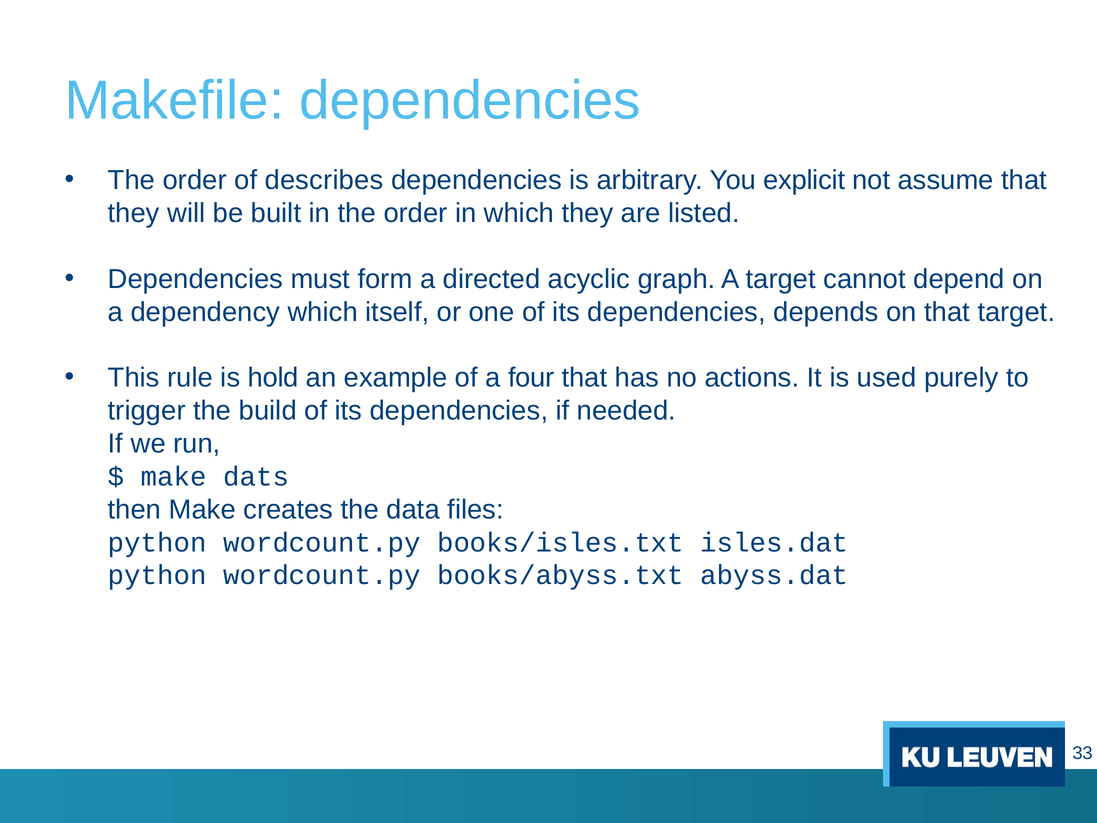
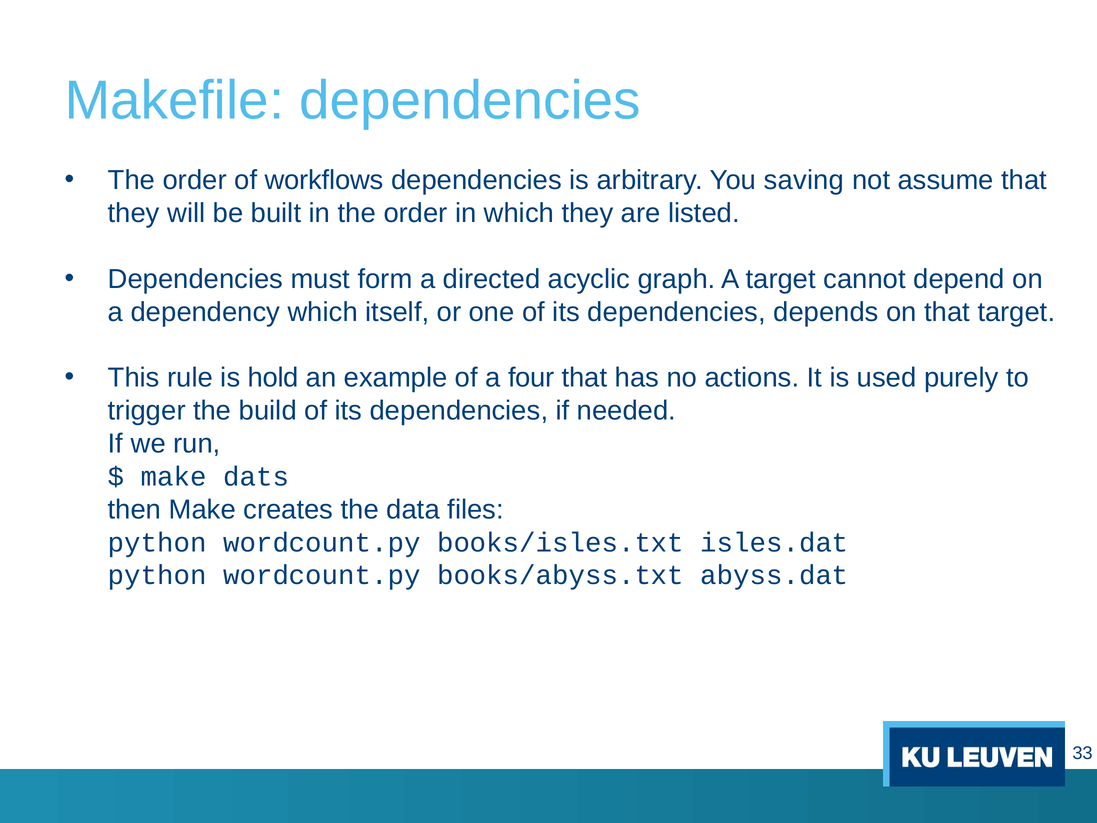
describes: describes -> workflows
explicit: explicit -> saving
